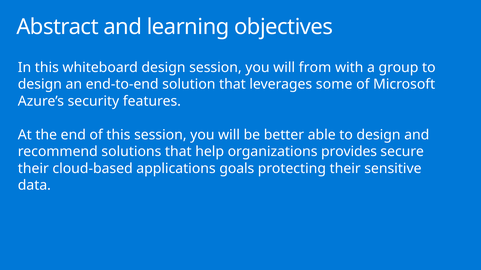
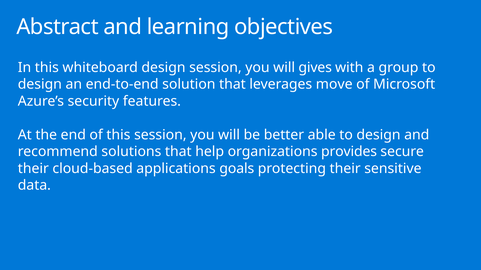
from: from -> gives
some: some -> move
